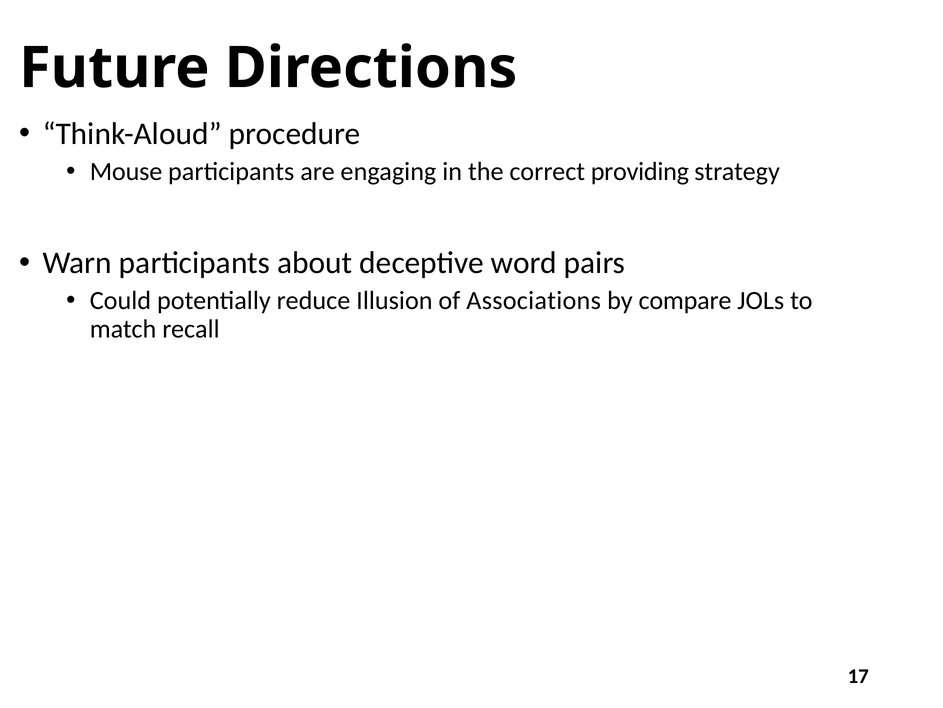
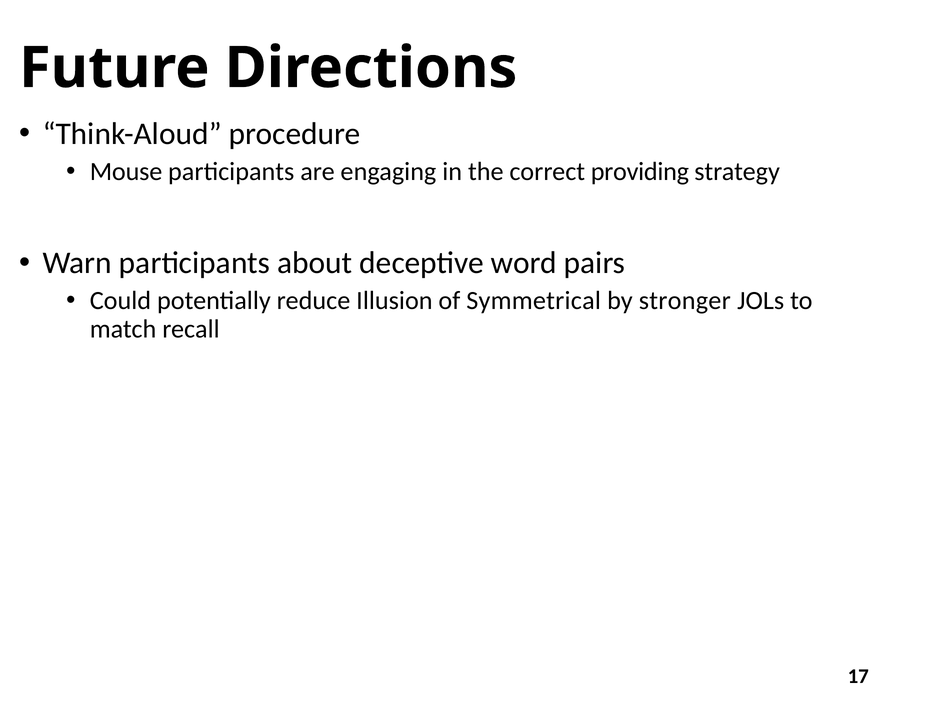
Associations: Associations -> Symmetrical
compare: compare -> stronger
